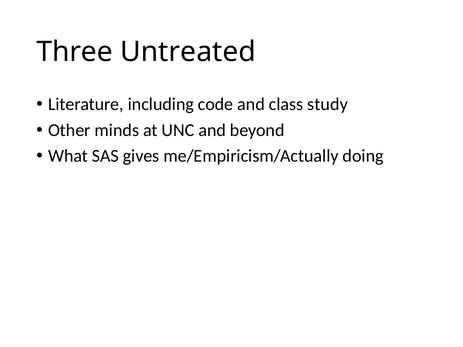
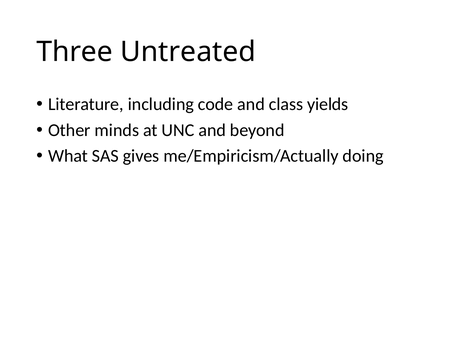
study: study -> yields
